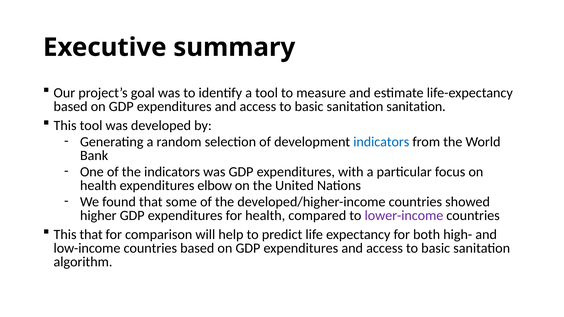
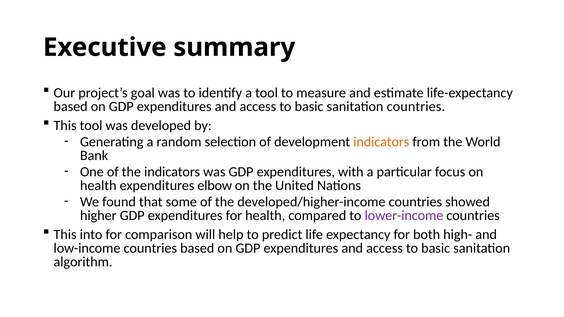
sanitation sanitation: sanitation -> countries
indicators at (381, 142) colour: blue -> orange
This that: that -> into
